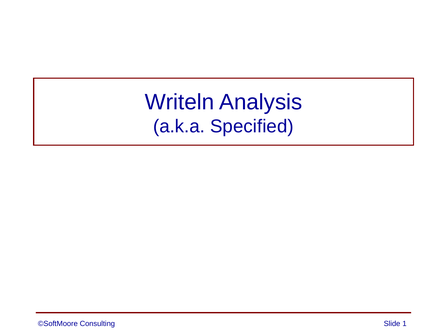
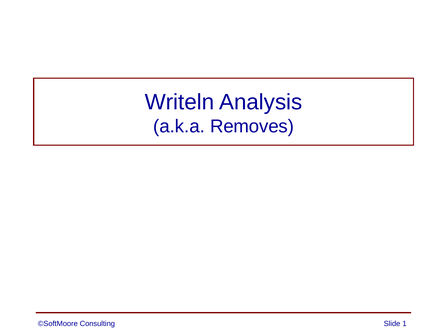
Specified: Specified -> Removes
